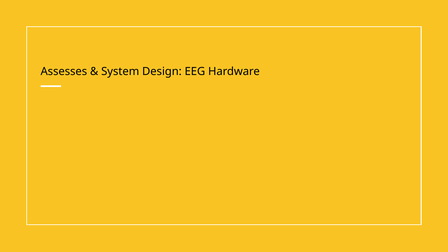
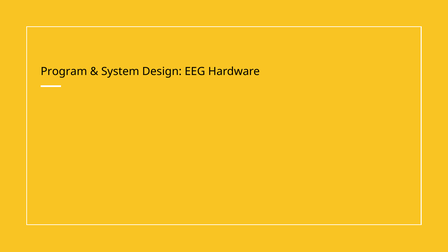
Assesses: Assesses -> Program
